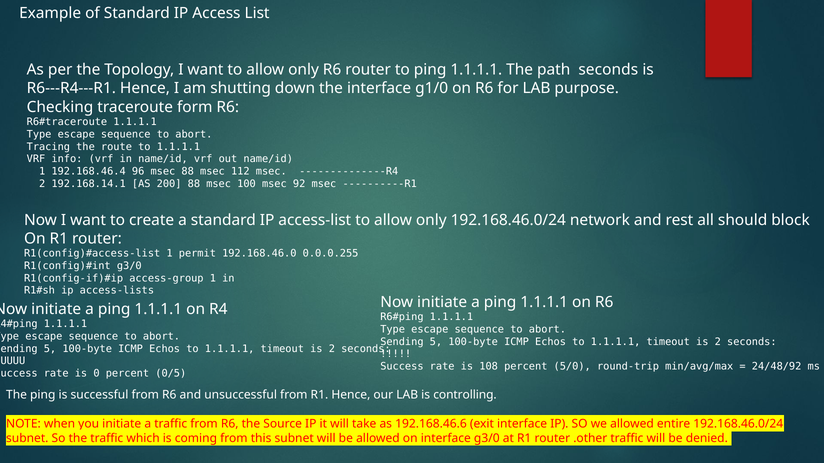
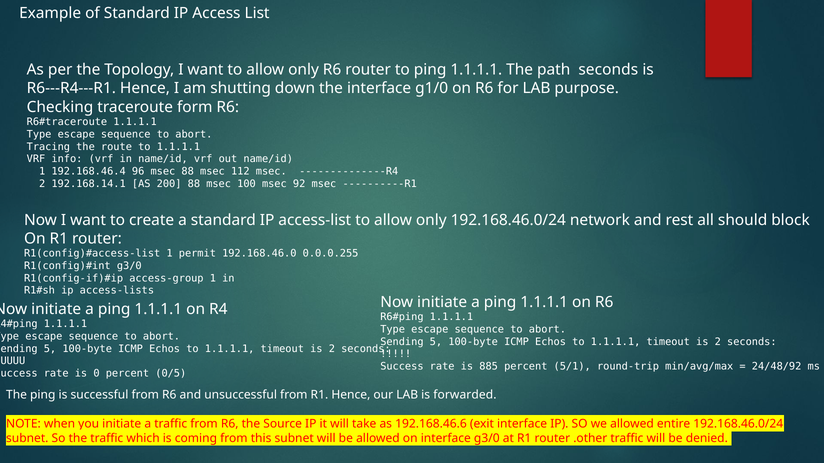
108: 108 -> 885
5/0: 5/0 -> 5/1
controlling: controlling -> forwarded
